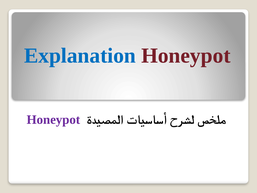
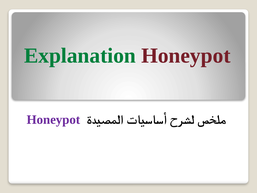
Explanation colour: blue -> green
